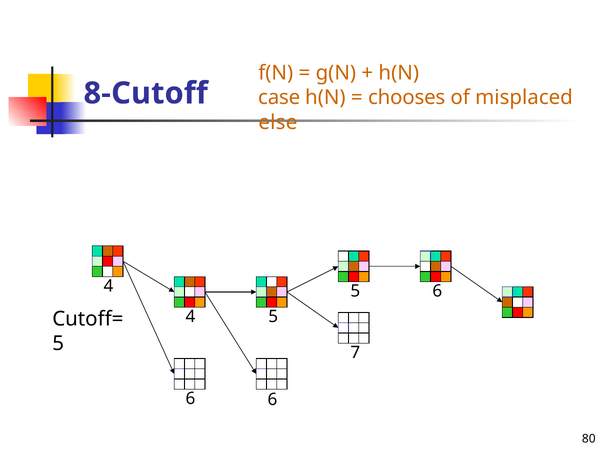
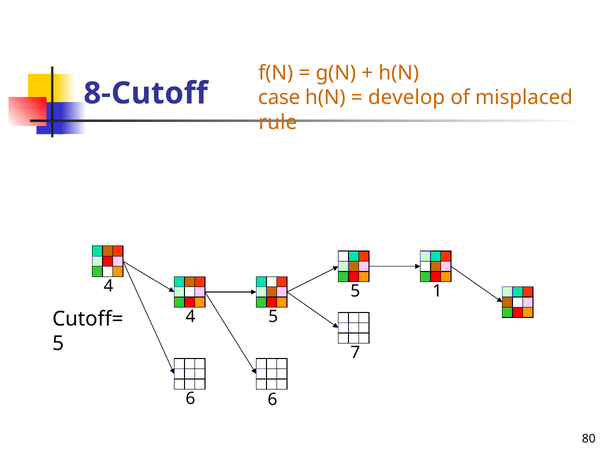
chooses: chooses -> develop
else: else -> rule
6 at (437, 291): 6 -> 1
